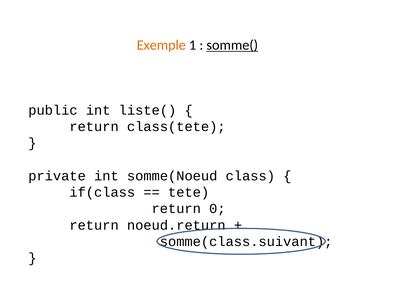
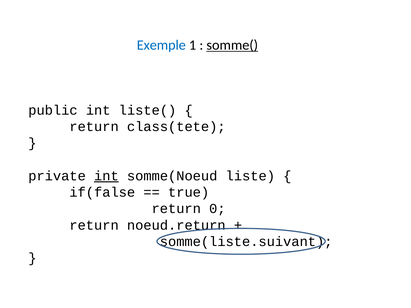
Exemple colour: orange -> blue
int at (106, 176) underline: none -> present
class: class -> liste
if(class: if(class -> if(false
tete: tete -> true
somme(class.suivant: somme(class.suivant -> somme(liste.suivant
